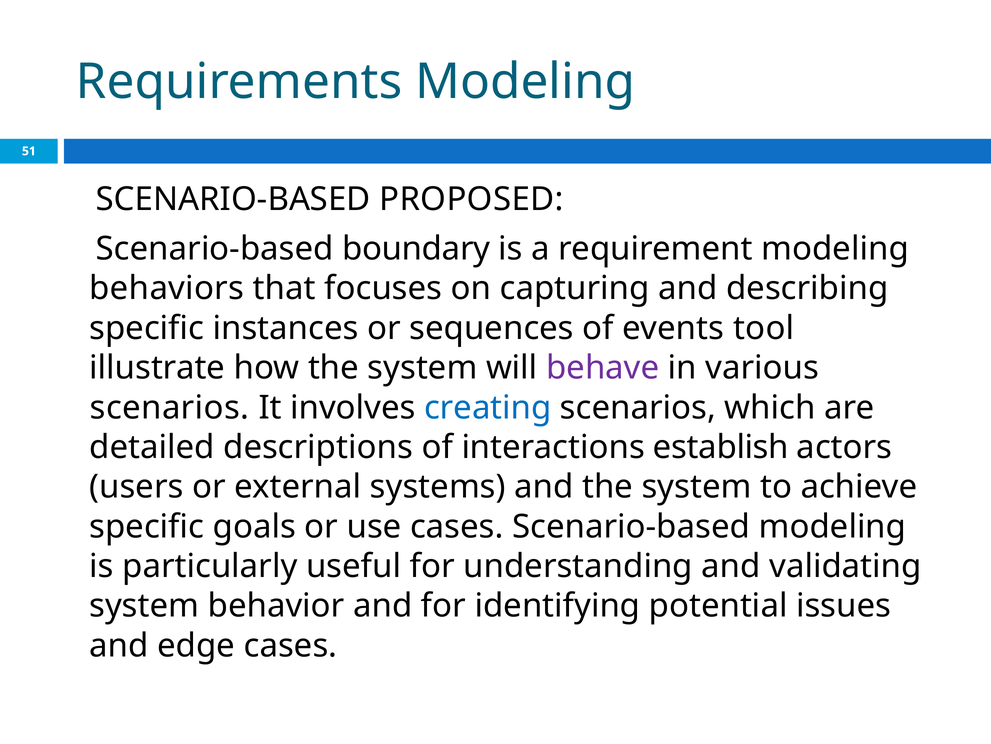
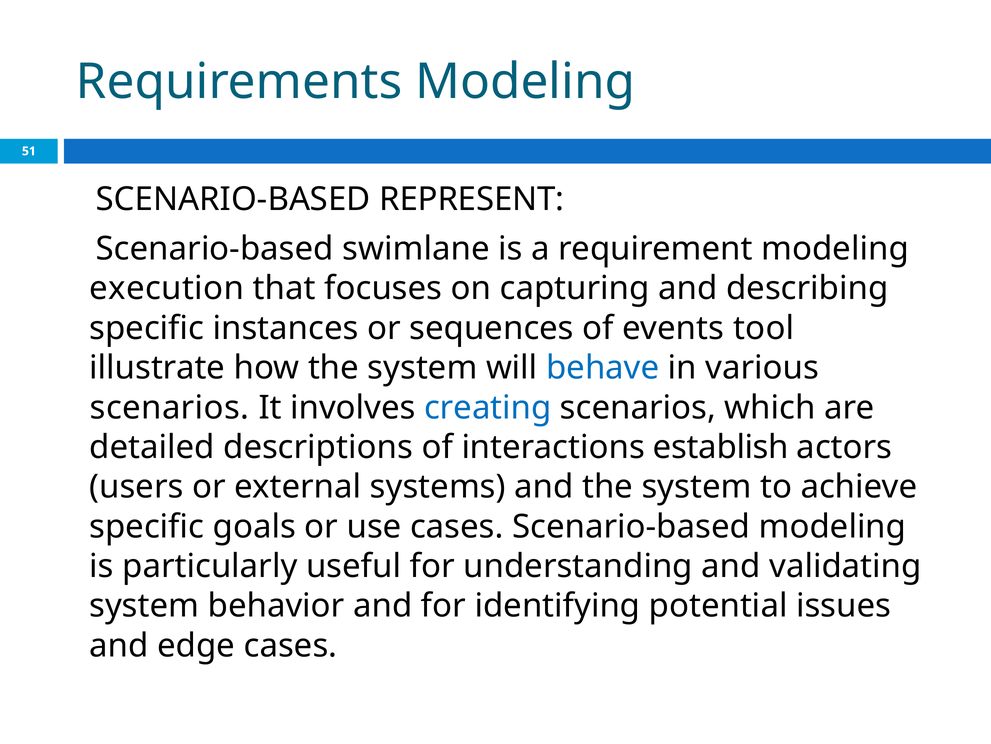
PROPOSED: PROPOSED -> REPRESENT
boundary: boundary -> swimlane
behaviors: behaviors -> execution
behave colour: purple -> blue
